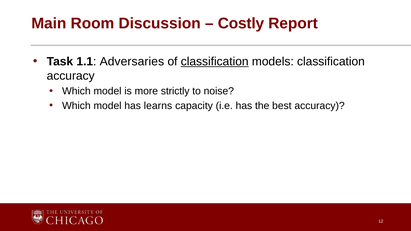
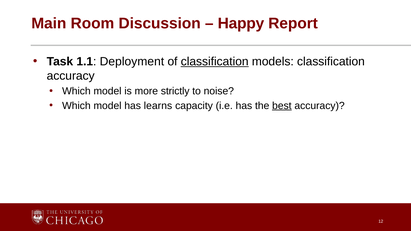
Costly: Costly -> Happy
Adversaries: Adversaries -> Deployment
best underline: none -> present
